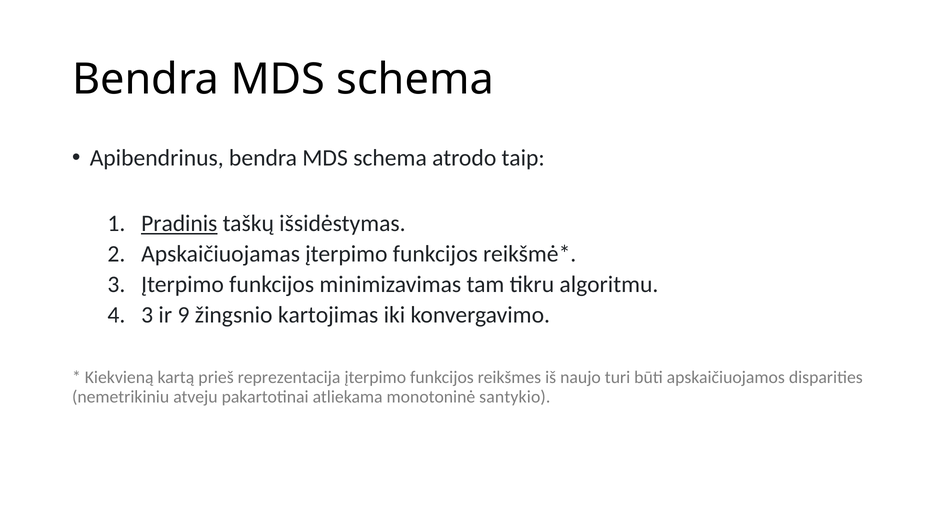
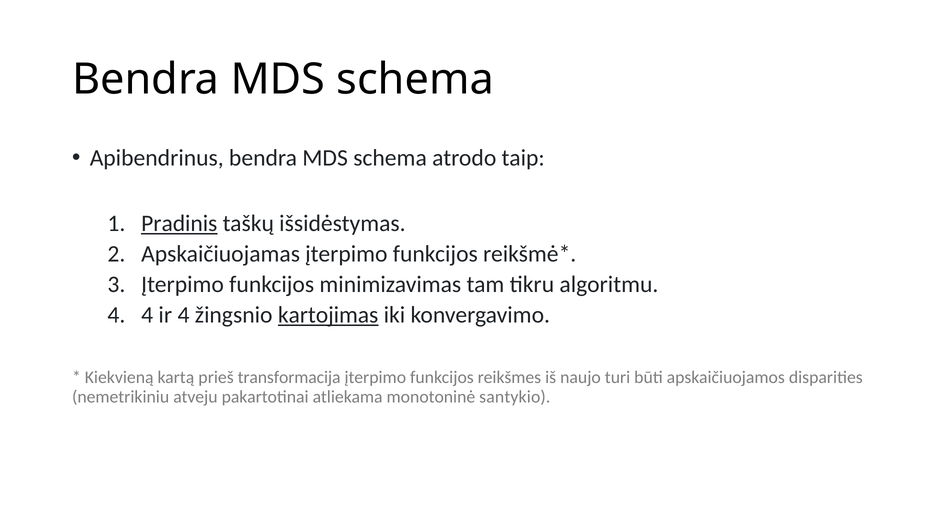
3 at (147, 315): 3 -> 4
ir 9: 9 -> 4
kartojimas underline: none -> present
reprezentacija: reprezentacija -> transformacija
